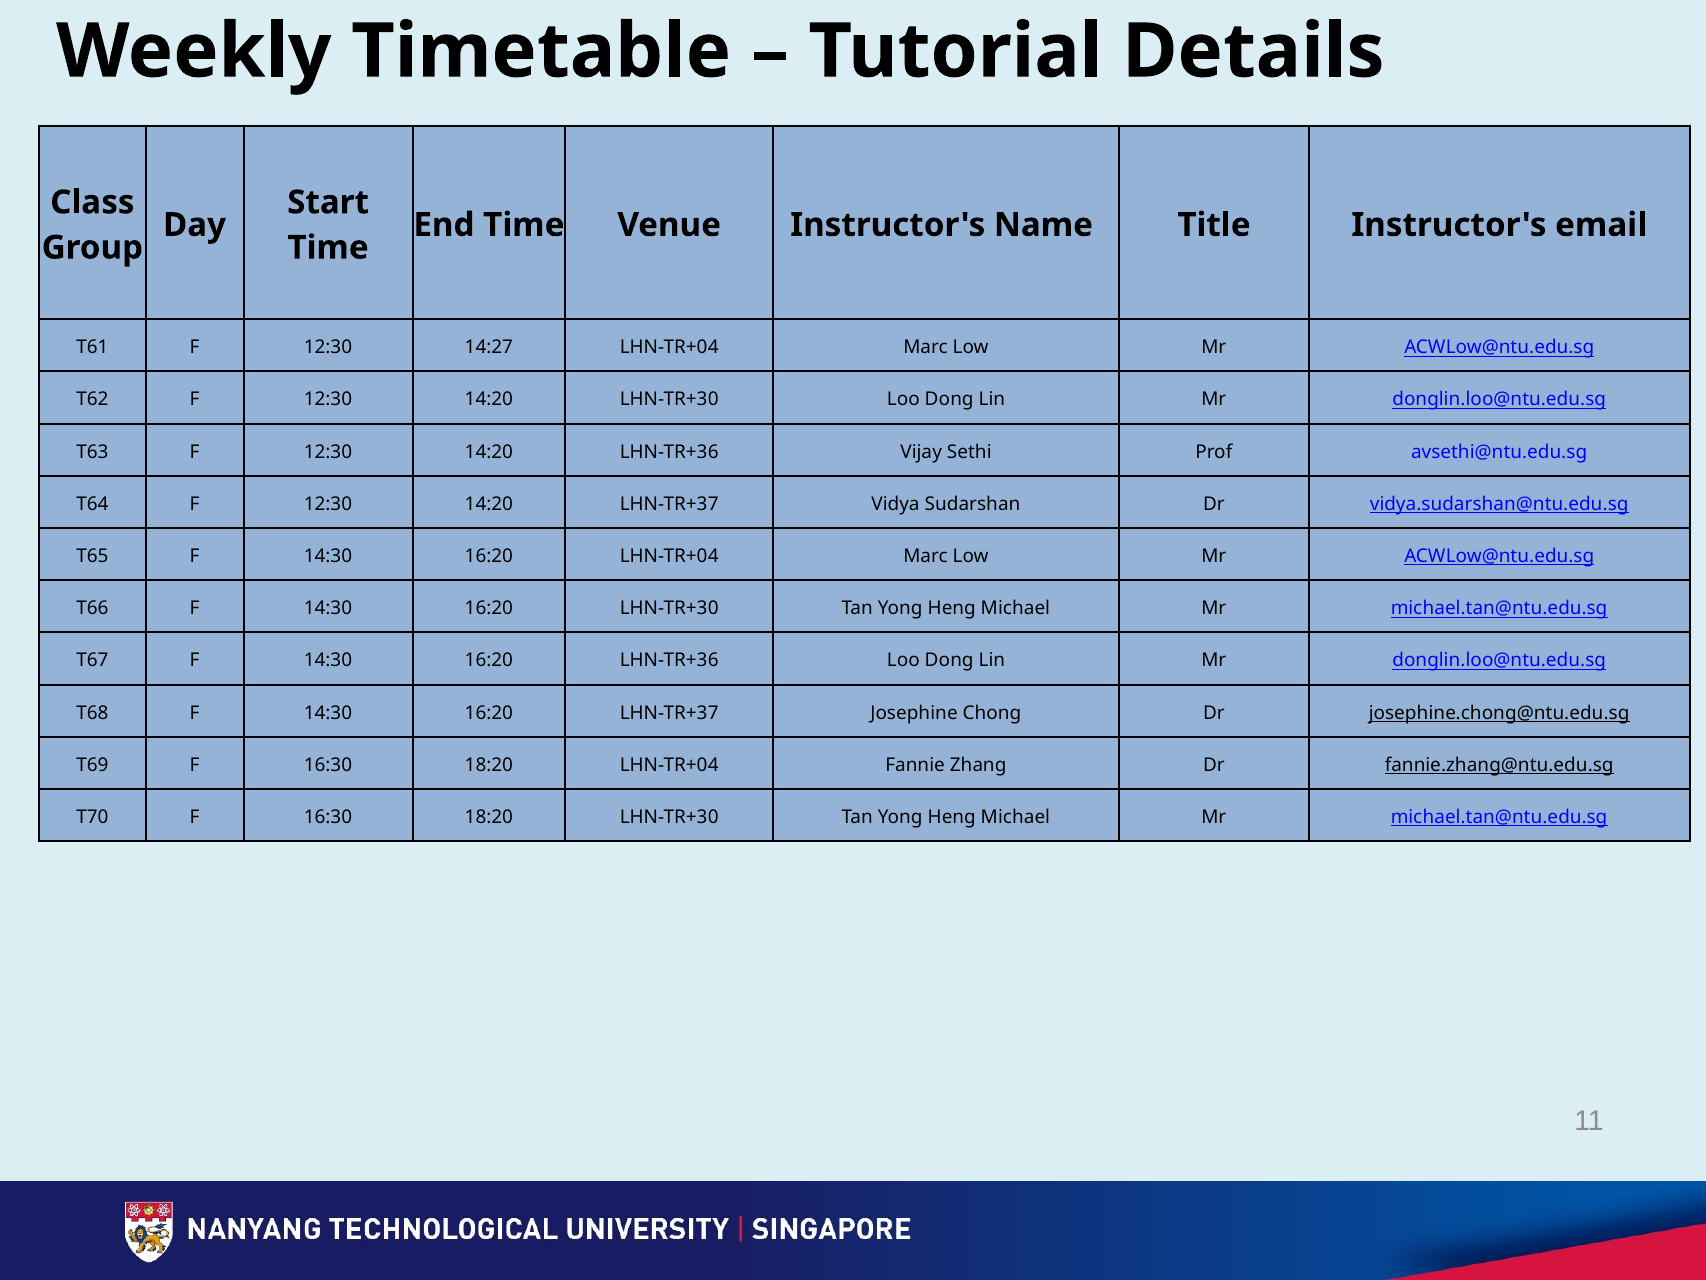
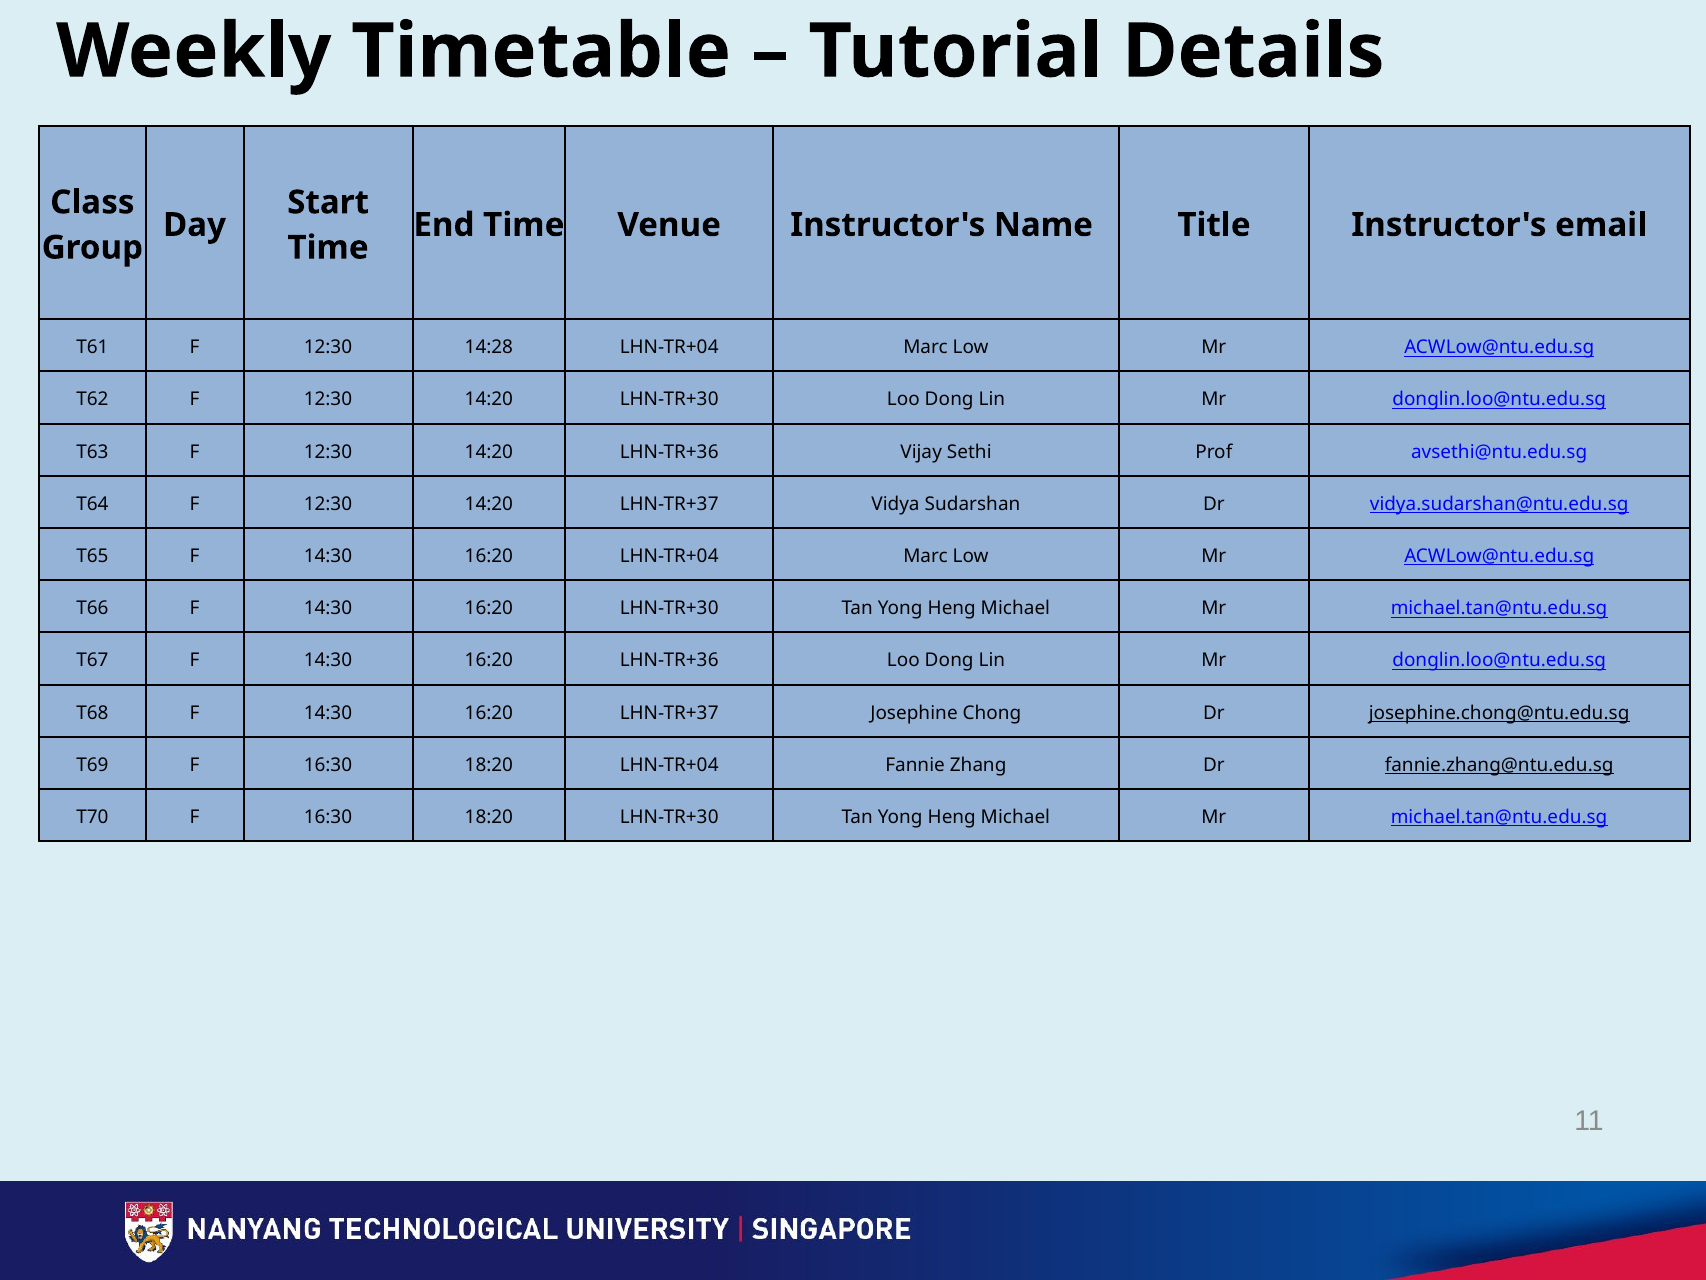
14:27: 14:27 -> 14:28
